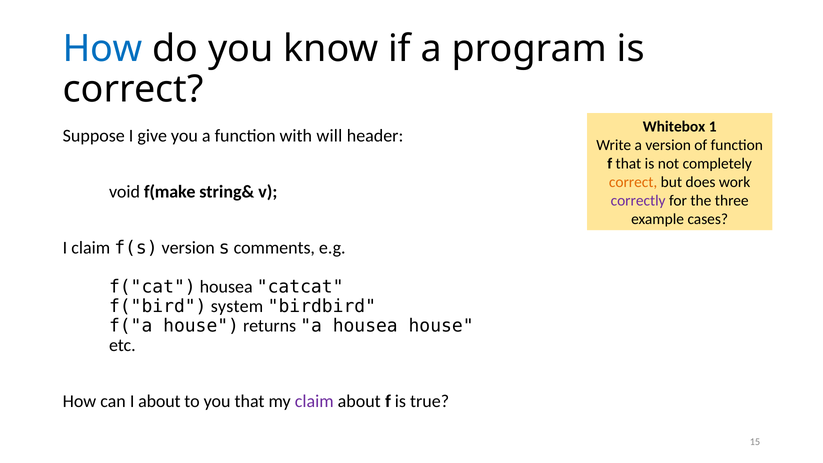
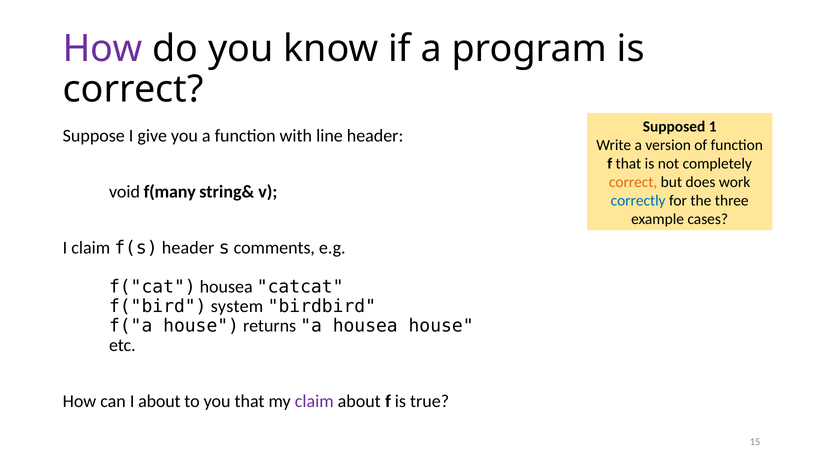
How at (103, 49) colour: blue -> purple
Whitebox: Whitebox -> Supposed
will: will -> line
f(make: f(make -> f(many
correctly colour: purple -> blue
f(s version: version -> header
